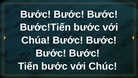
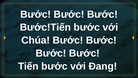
Chúc: Chúc -> Đang
